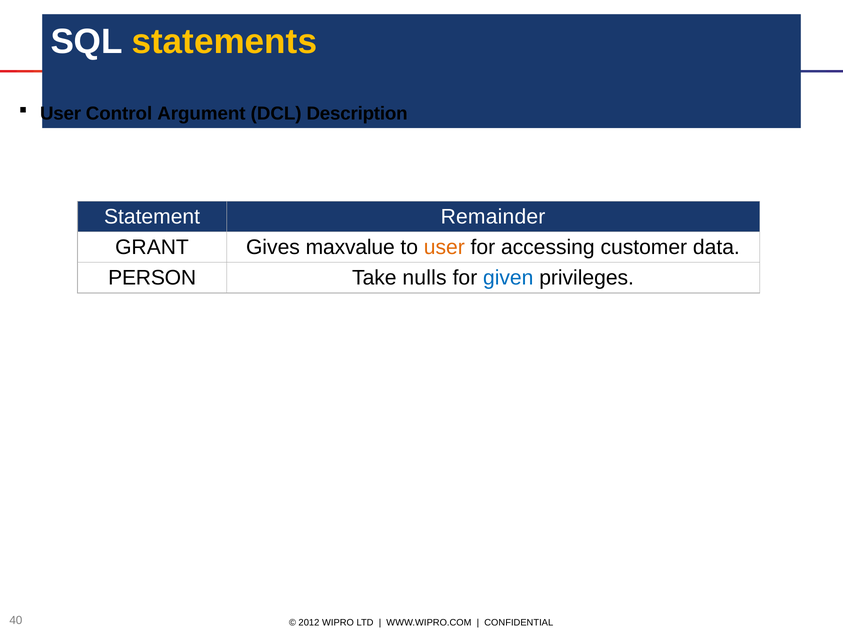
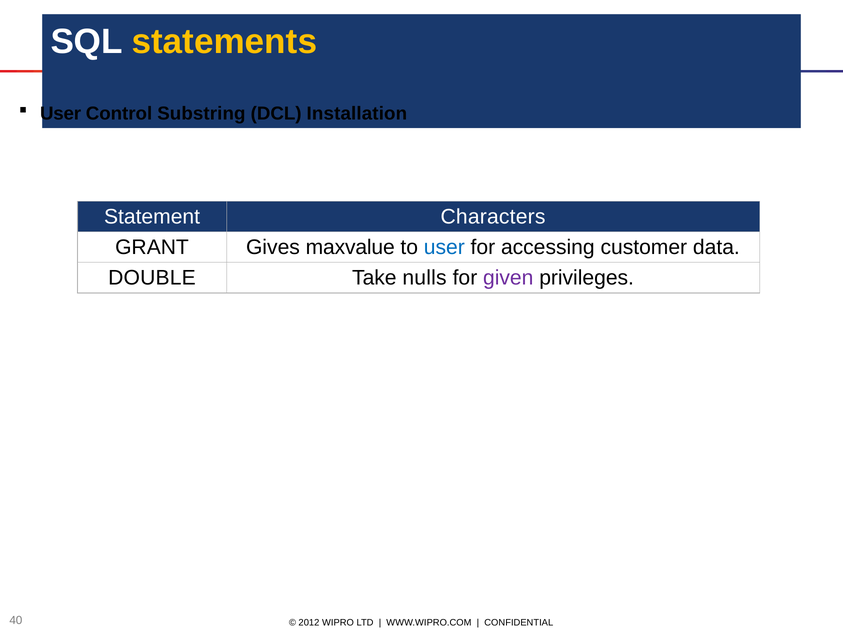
Argument: Argument -> Substring
Description: Description -> Installation
Remainder: Remainder -> Characters
user at (444, 248) colour: orange -> blue
PERSON: PERSON -> DOUBLE
given colour: blue -> purple
